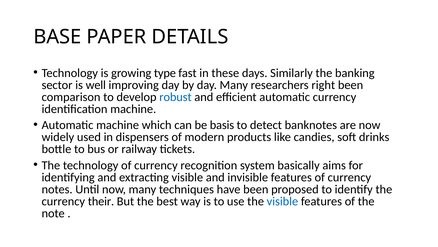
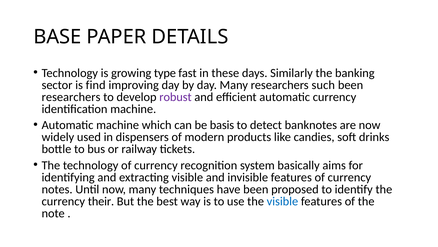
well: well -> find
right: right -> such
comparison at (71, 97): comparison -> researchers
robust colour: blue -> purple
